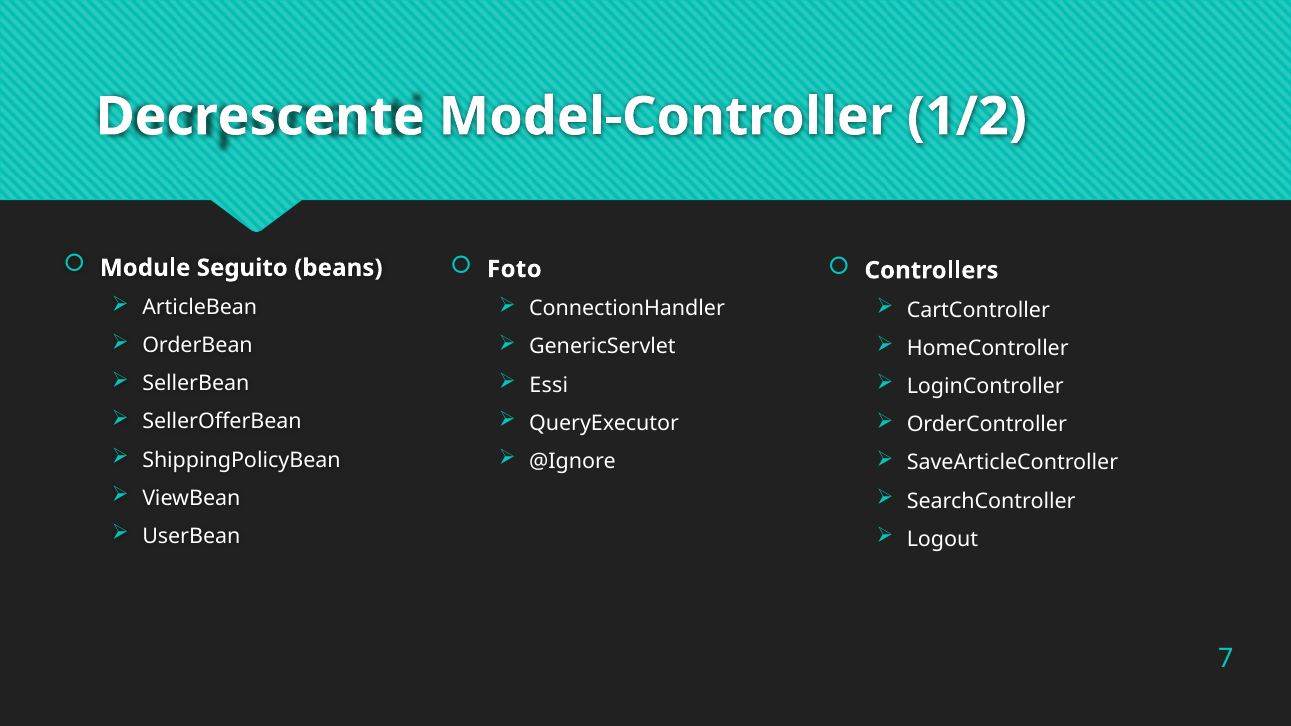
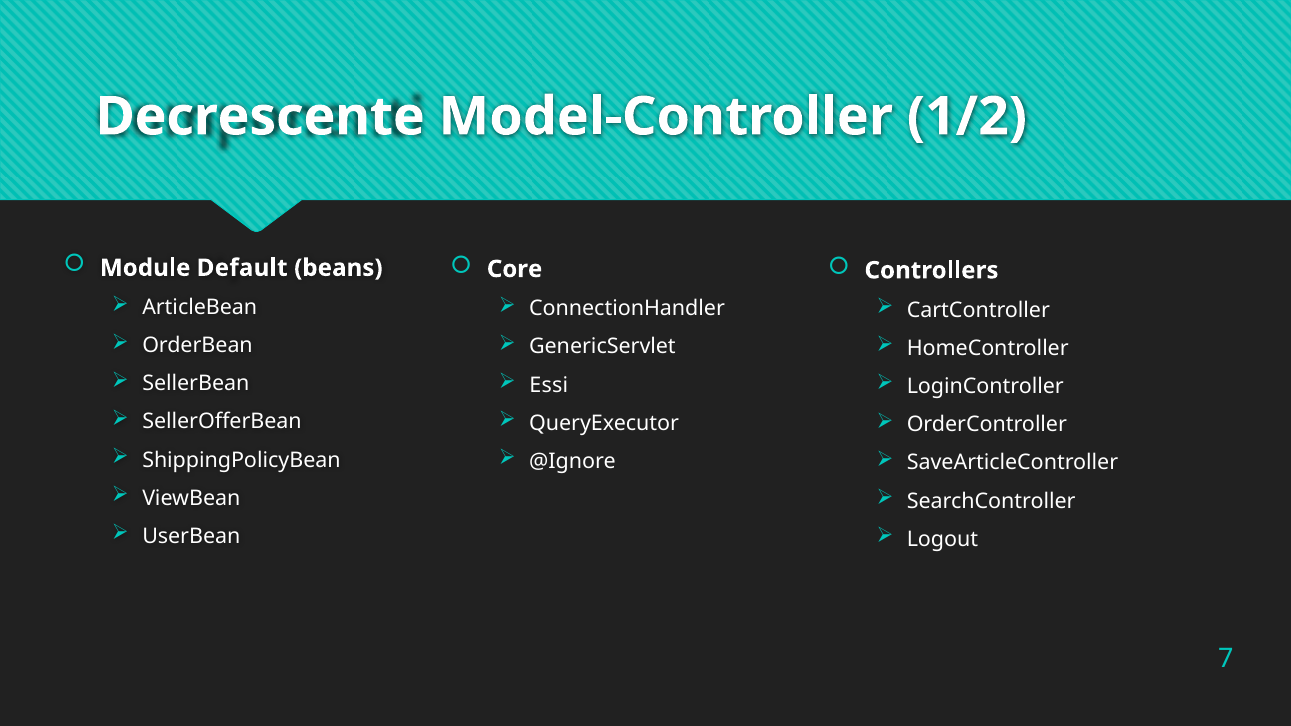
Seguito: Seguito -> Default
Foto: Foto -> Core
